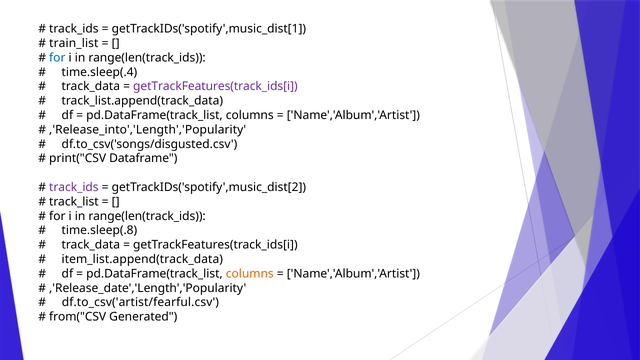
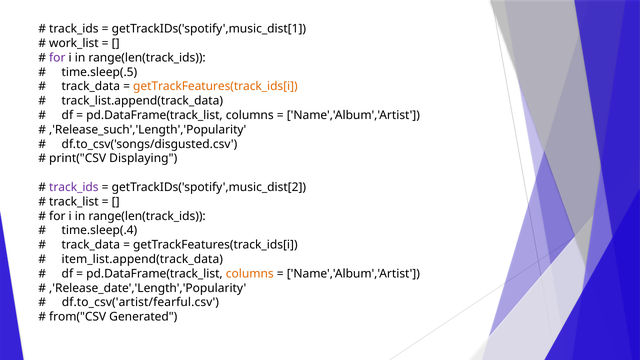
train_list: train_list -> work_list
for at (57, 58) colour: blue -> purple
time.sleep(.4: time.sleep(.4 -> time.sleep(.5
getTrackFeatures(track_ids[i at (215, 87) colour: purple -> orange
,'Release_into','Length','Popularity: ,'Release_into','Length','Popularity -> ,'Release_such','Length','Popularity
Dataframe: Dataframe -> Displaying
time.sleep(.8: time.sleep(.8 -> time.sleep(.4
